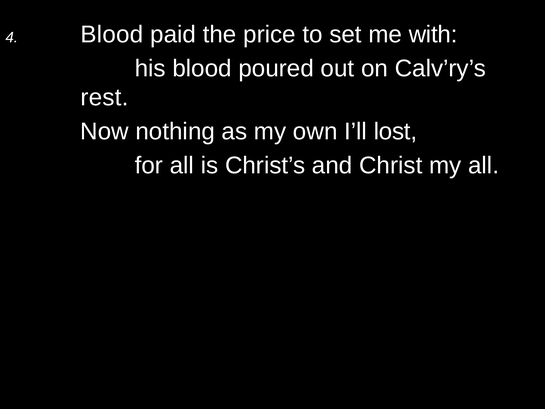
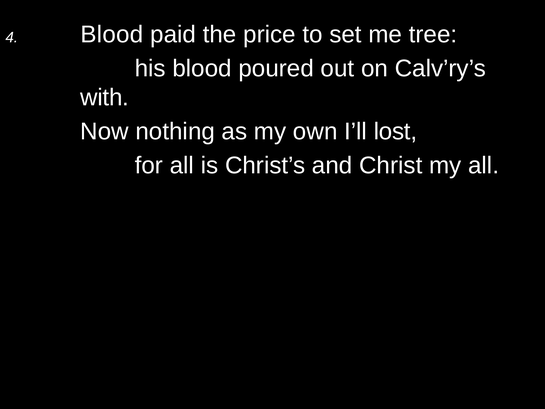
with: with -> tree
rest: rest -> with
